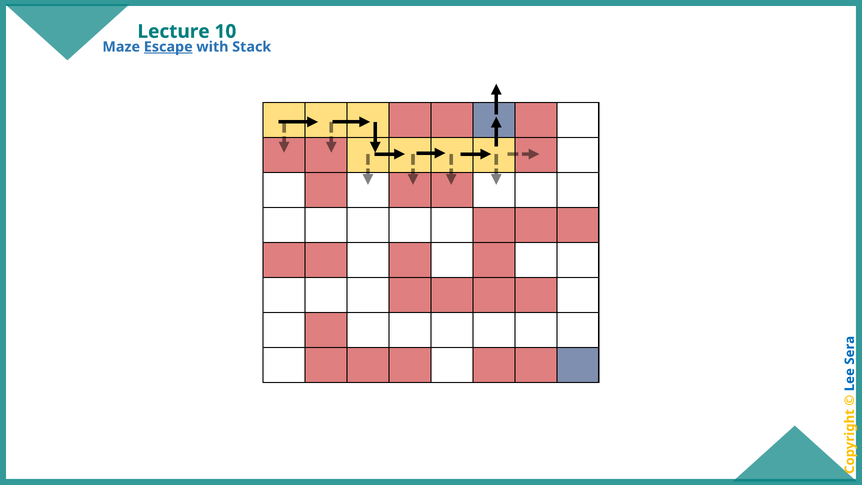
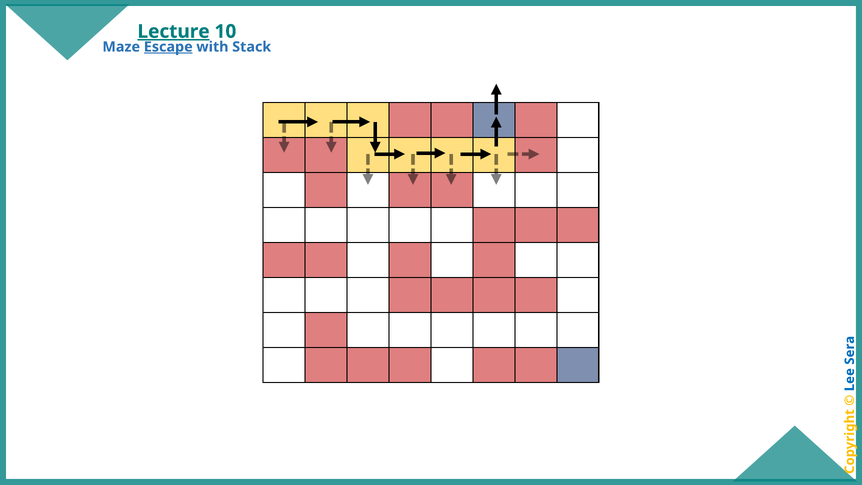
Lecture underline: none -> present
